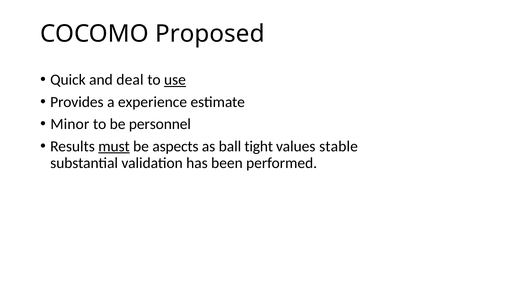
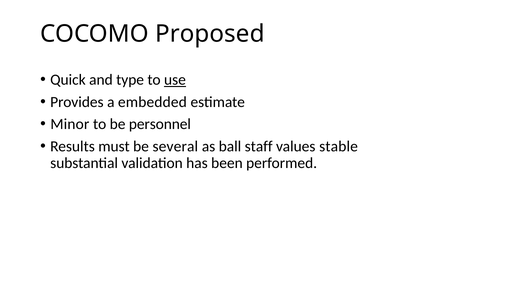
deal: deal -> type
experience: experience -> embedded
must underline: present -> none
aspects: aspects -> several
tight: tight -> staff
